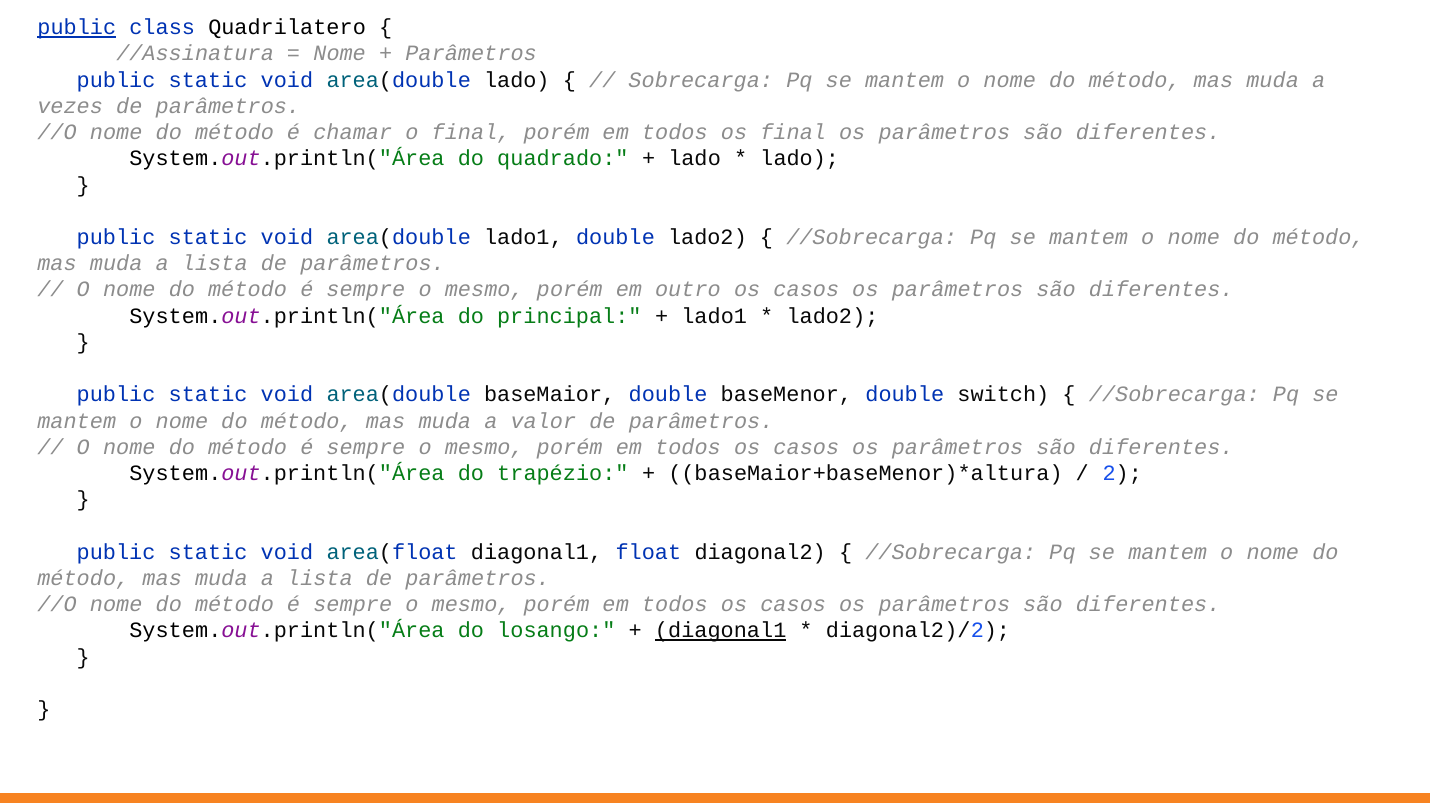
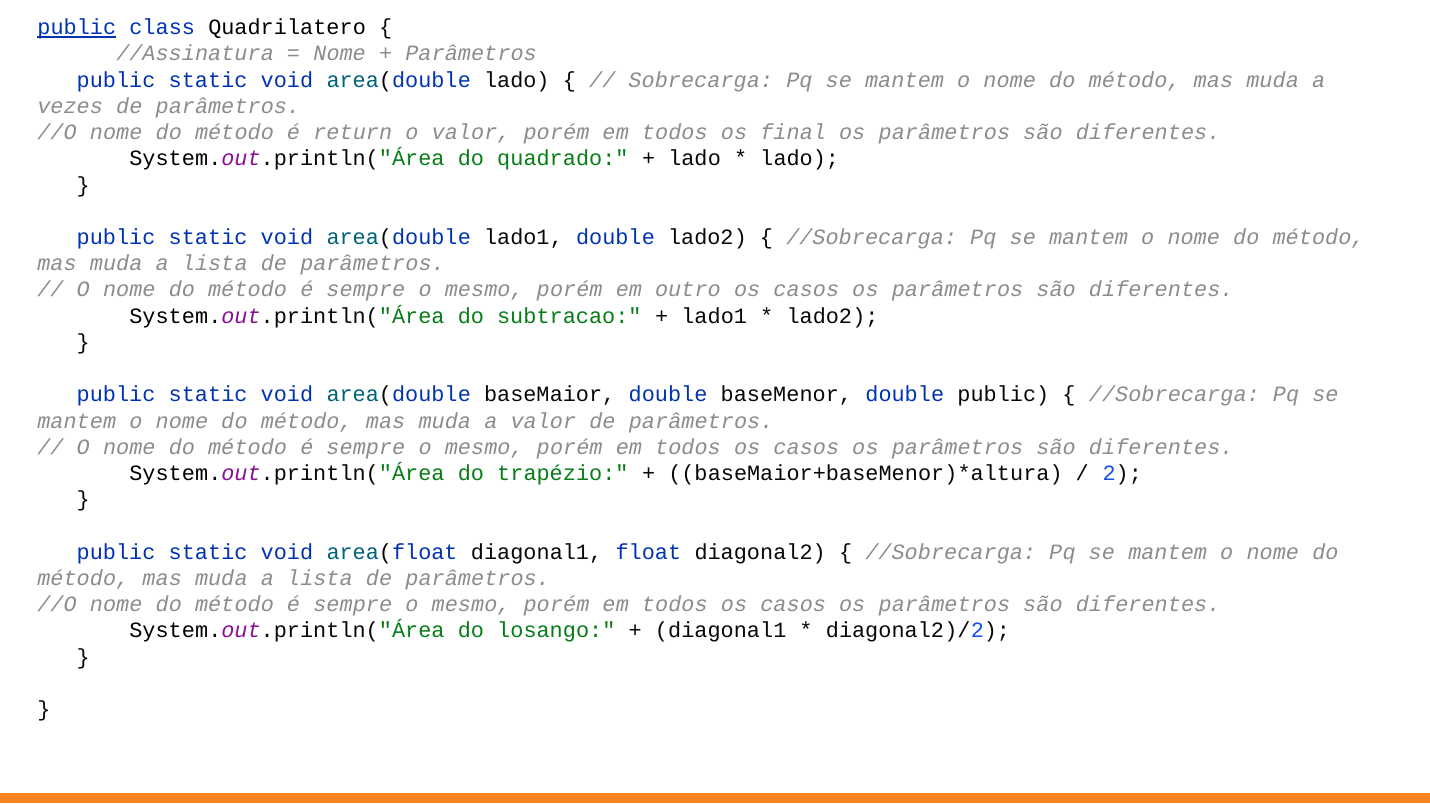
chamar: chamar -> return
o final: final -> valor
principal: principal -> subtracao
double switch: switch -> public
diagonal1 at (721, 631) underline: present -> none
